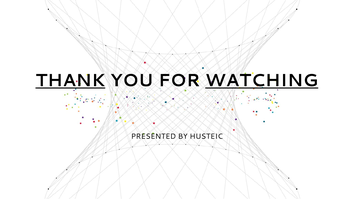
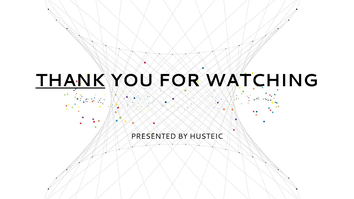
WATCHING underline: present -> none
